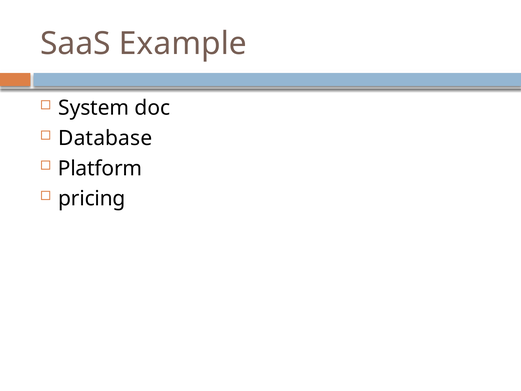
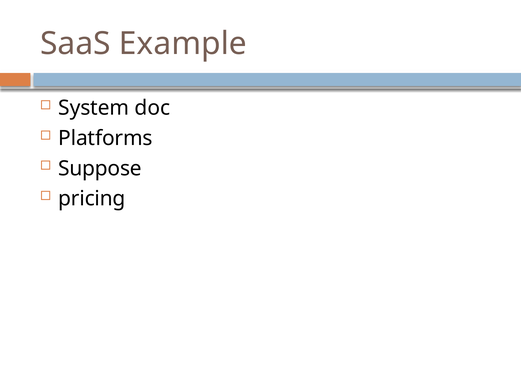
Database: Database -> Platforms
Platform: Platform -> Suppose
